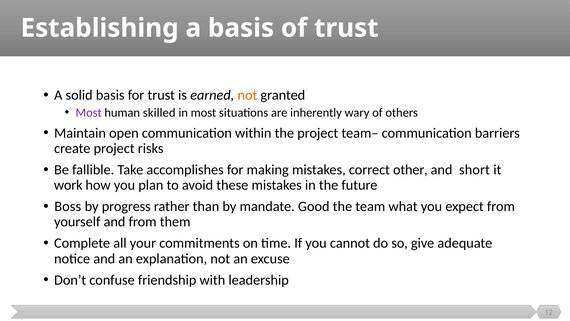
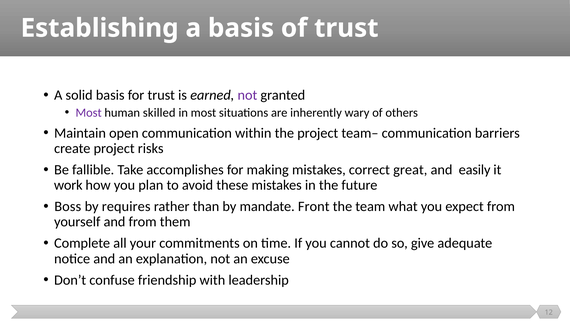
not at (247, 95) colour: orange -> purple
other: other -> great
short: short -> easily
progress: progress -> requires
Good: Good -> Front
